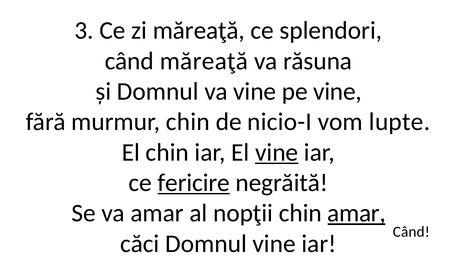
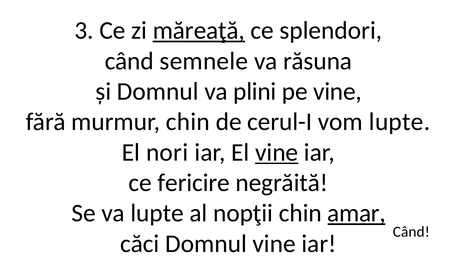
măreaţă at (199, 31) underline: none -> present
când măreaţă: măreaţă -> semnele
va vine: vine -> plini
nicio-I: nicio-I -> cerul-I
El chin: chin -> nori
fericire underline: present -> none
va amar: amar -> lupte
